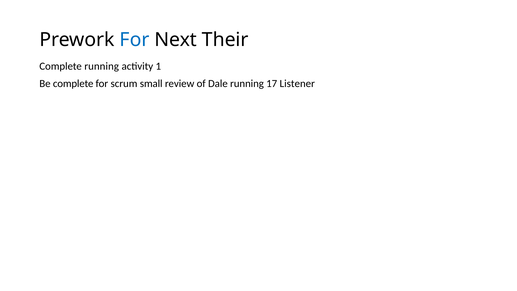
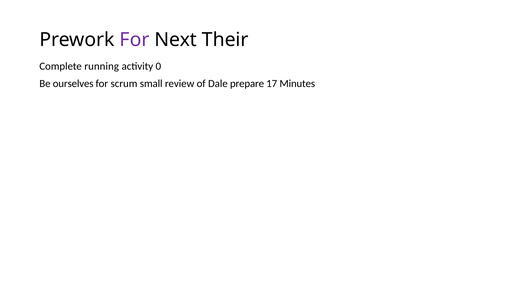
For at (135, 40) colour: blue -> purple
1: 1 -> 0
Be complete: complete -> ourselves
Dale running: running -> prepare
Listener: Listener -> Minutes
